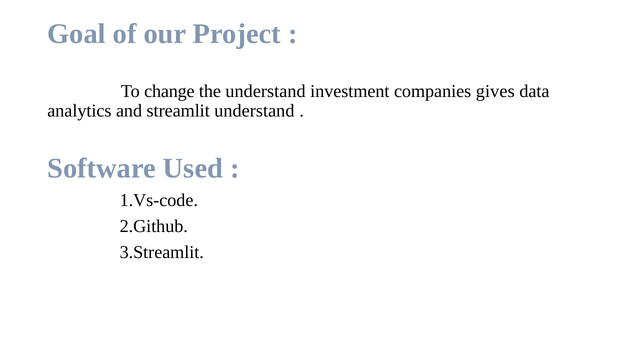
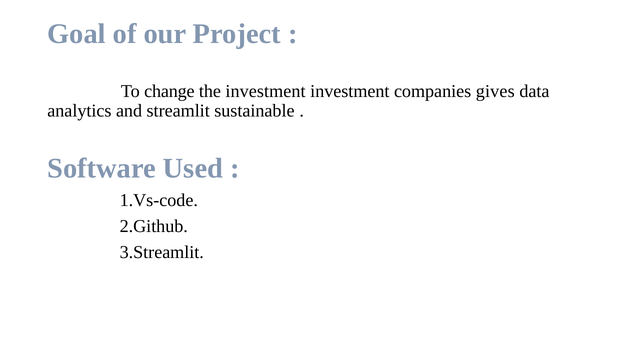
the understand: understand -> investment
streamlit understand: understand -> sustainable
